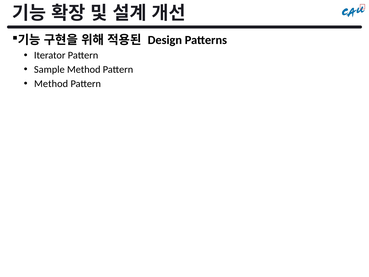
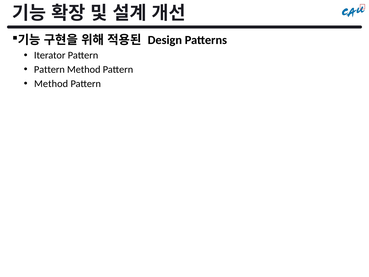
Sample at (49, 69): Sample -> Pattern
